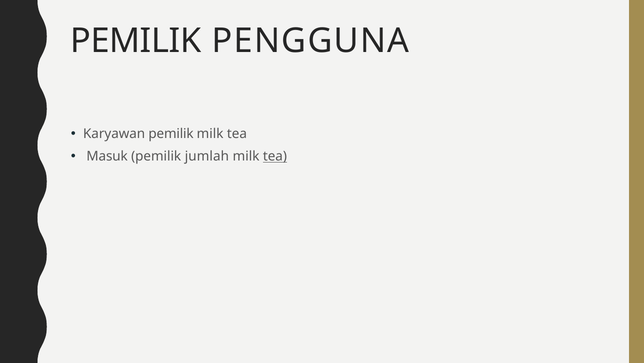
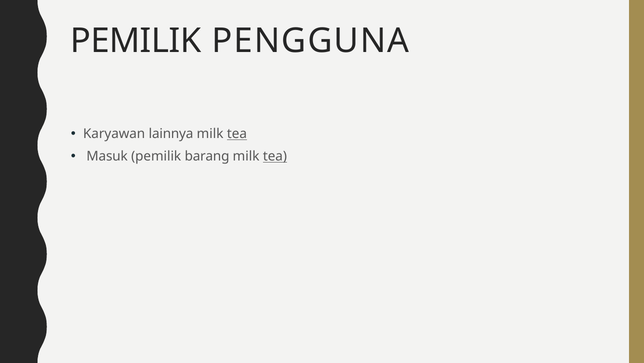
Karyawan pemilik: pemilik -> lainnya
tea at (237, 134) underline: none -> present
jumlah: jumlah -> barang
